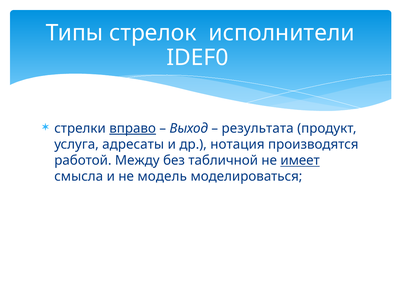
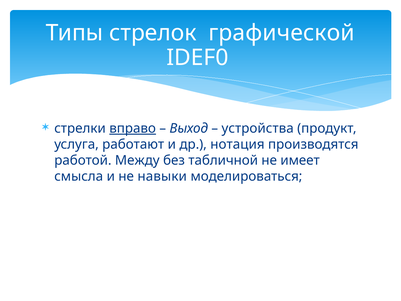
исполнители: исполнители -> графической
результата: результата -> устройства
адресаты: адресаты -> работают
имеет underline: present -> none
модель: модель -> навыки
